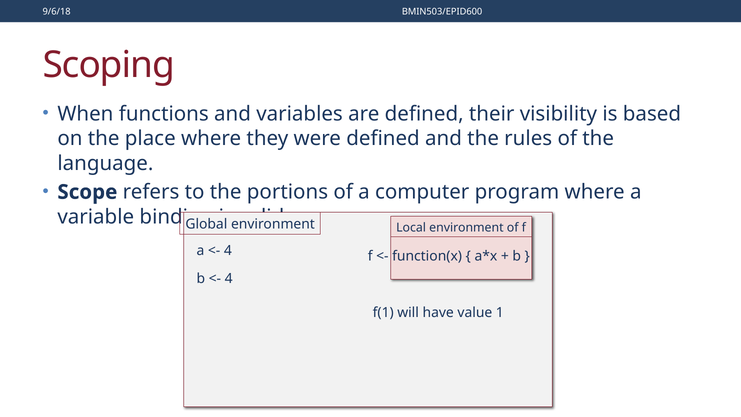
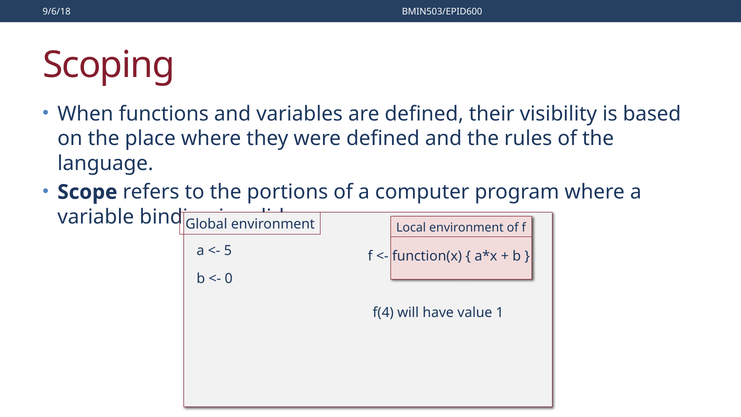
4 at (228, 251): 4 -> 5
4 at (229, 279): 4 -> 0
f(1: f(1 -> f(4
